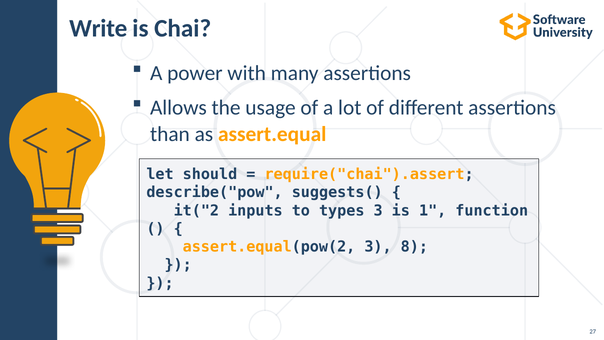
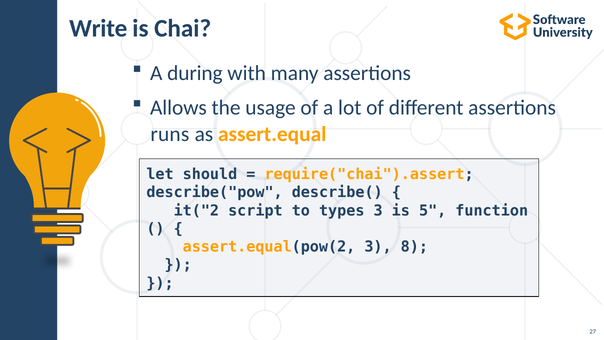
power: power -> during
than: than -> runs
suggests(: suggests( -> describe(
inputs: inputs -> script
1: 1 -> 5
